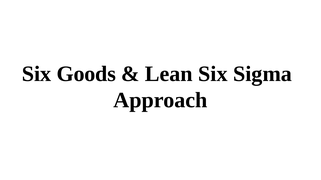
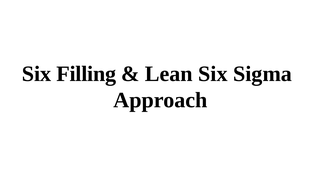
Goods: Goods -> Filling
